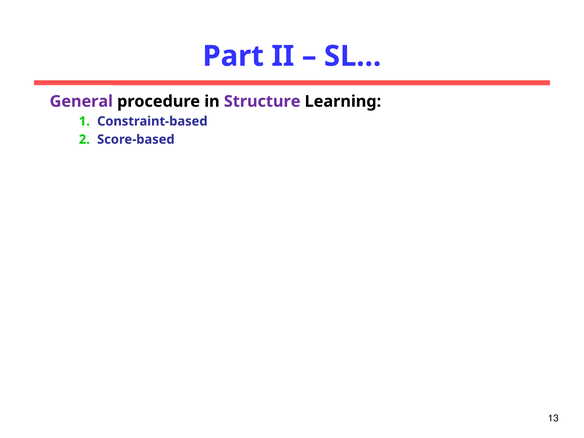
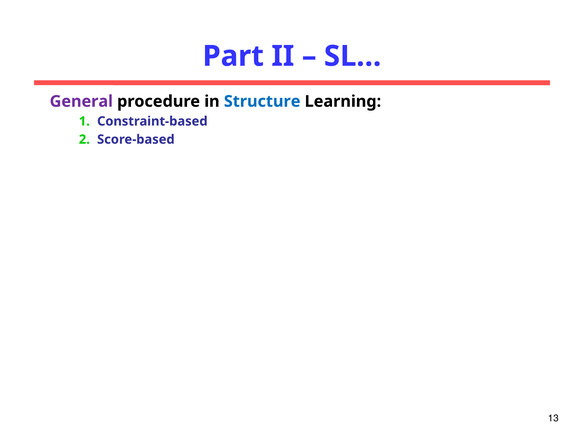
Structure colour: purple -> blue
